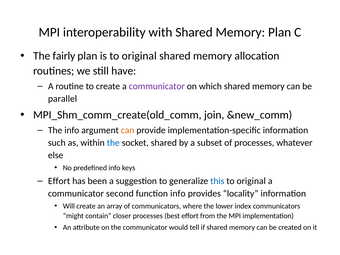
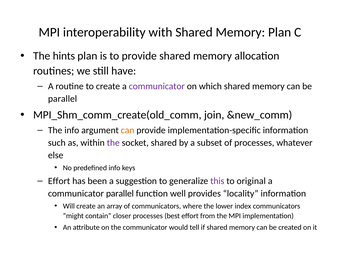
fairly: fairly -> hints
is to original: original -> provide
the at (113, 143) colour: blue -> purple
this colour: blue -> purple
communicator second: second -> parallel
function info: info -> well
